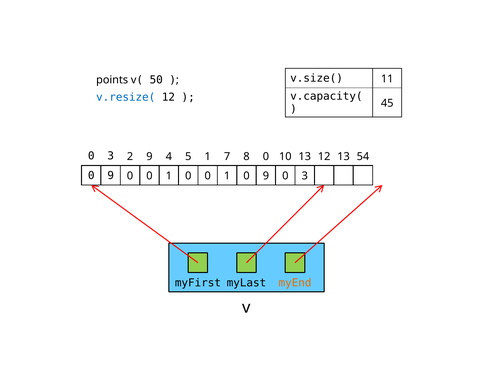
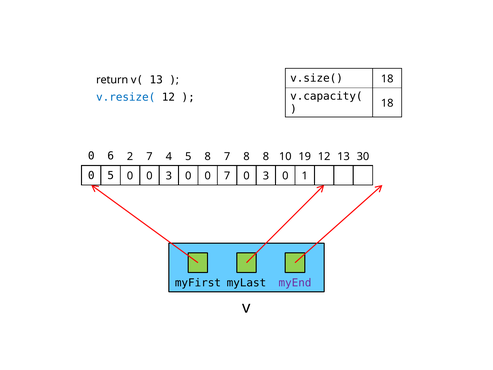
v.size( 11: 11 -> 18
points: points -> return
50 at (156, 80): 50 -> 13
45 at (387, 103): 45 -> 18
3 at (111, 156): 3 -> 6
2 9: 9 -> 7
5 1: 1 -> 8
8 0: 0 -> 8
10 13: 13 -> 19
54: 54 -> 30
9 at (111, 175): 9 -> 5
1 at (169, 176): 1 -> 3
1 at (227, 176): 1 -> 7
9 at (266, 176): 9 -> 3
3 at (305, 176): 3 -> 1
myEnd colour: orange -> purple
